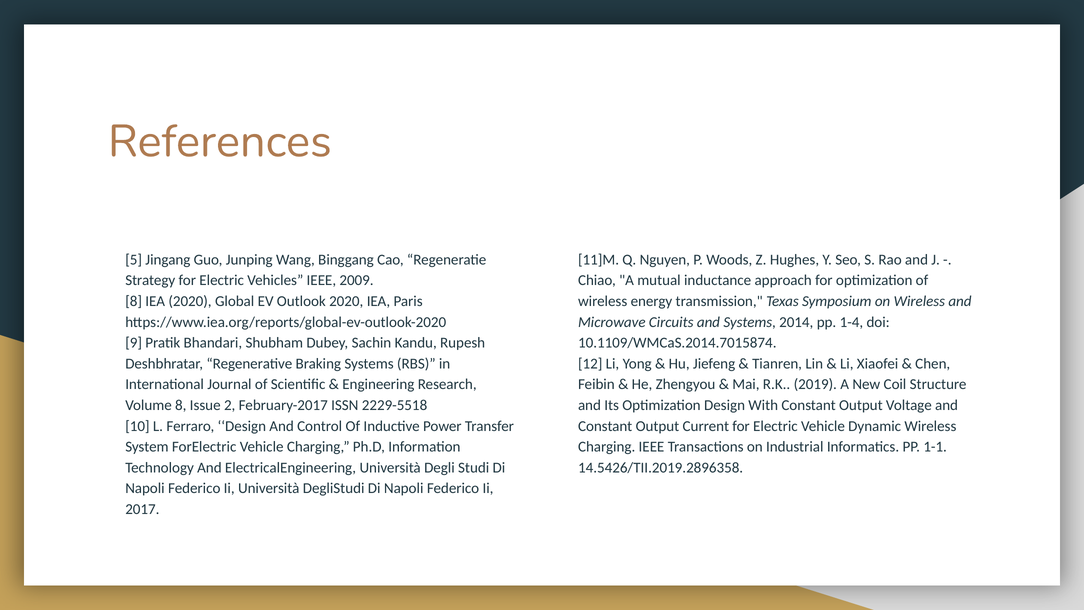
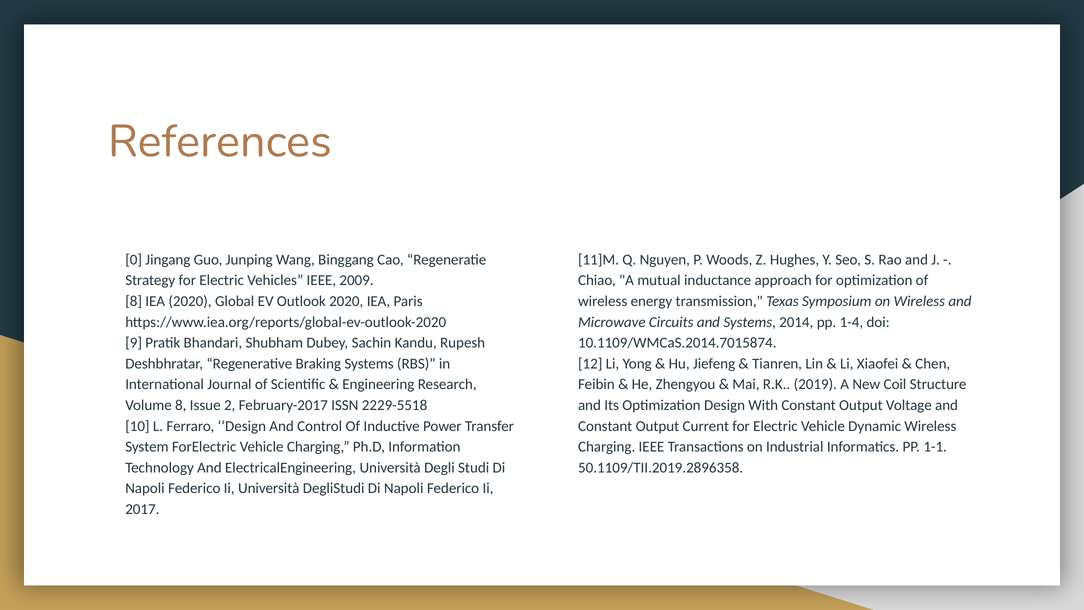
5: 5 -> 0
14.5426/TII.2019.2896358: 14.5426/TII.2019.2896358 -> 50.1109/TII.2019.2896358
